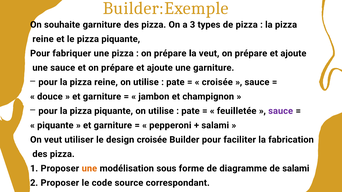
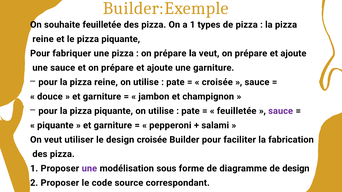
souhaite garniture: garniture -> feuilletée
a 3: 3 -> 1
une at (89, 169) colour: orange -> purple
de salami: salami -> design
